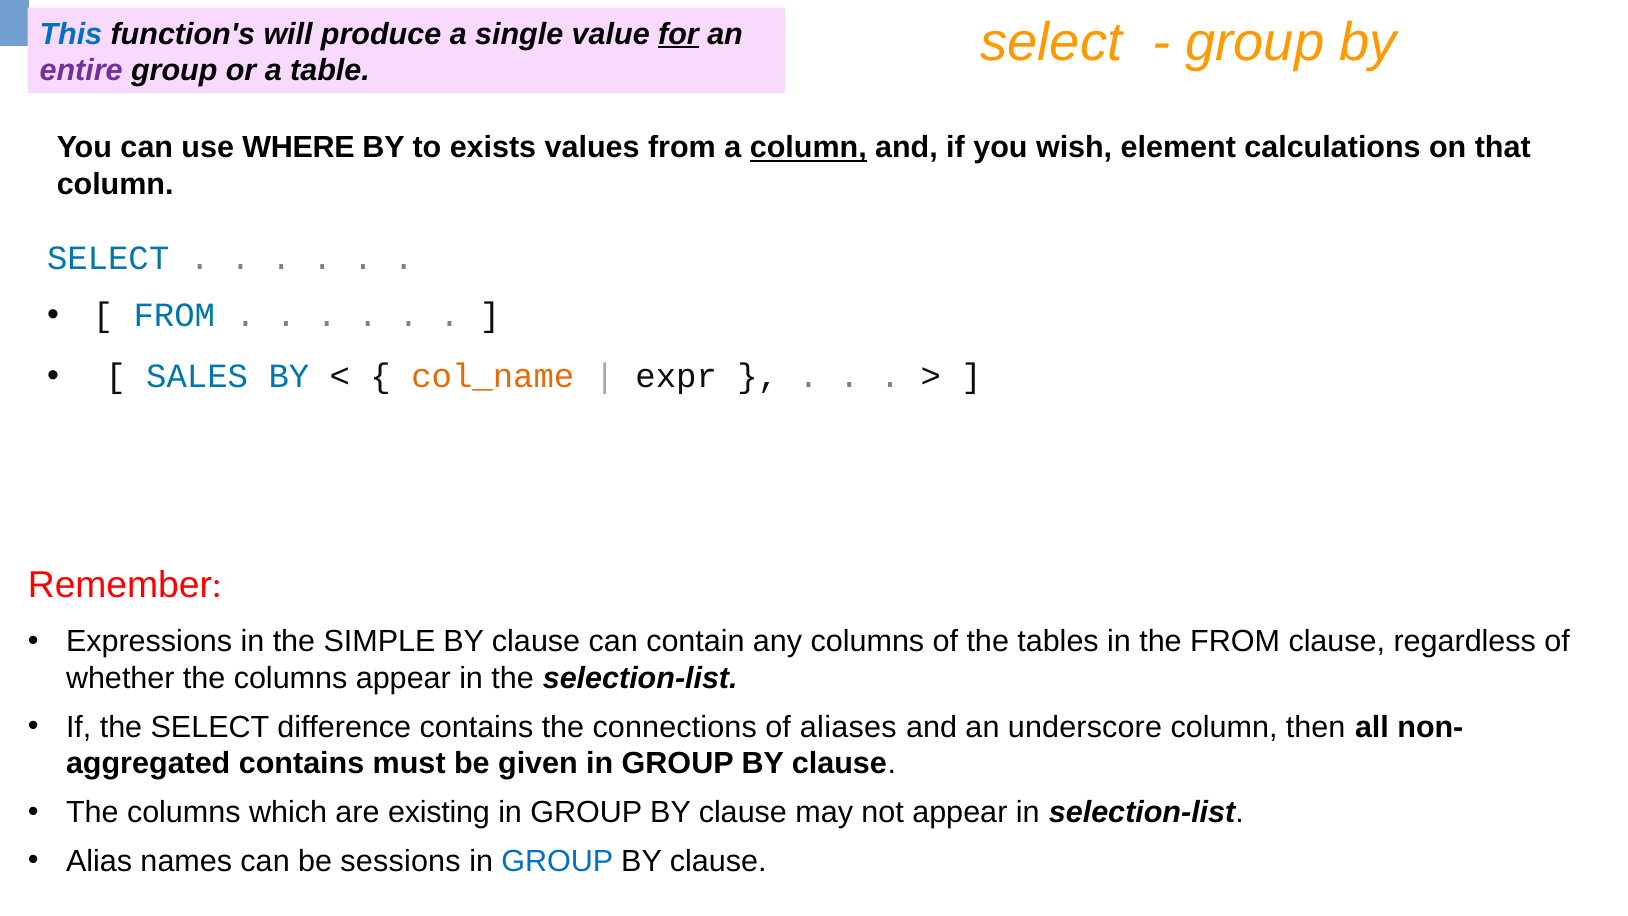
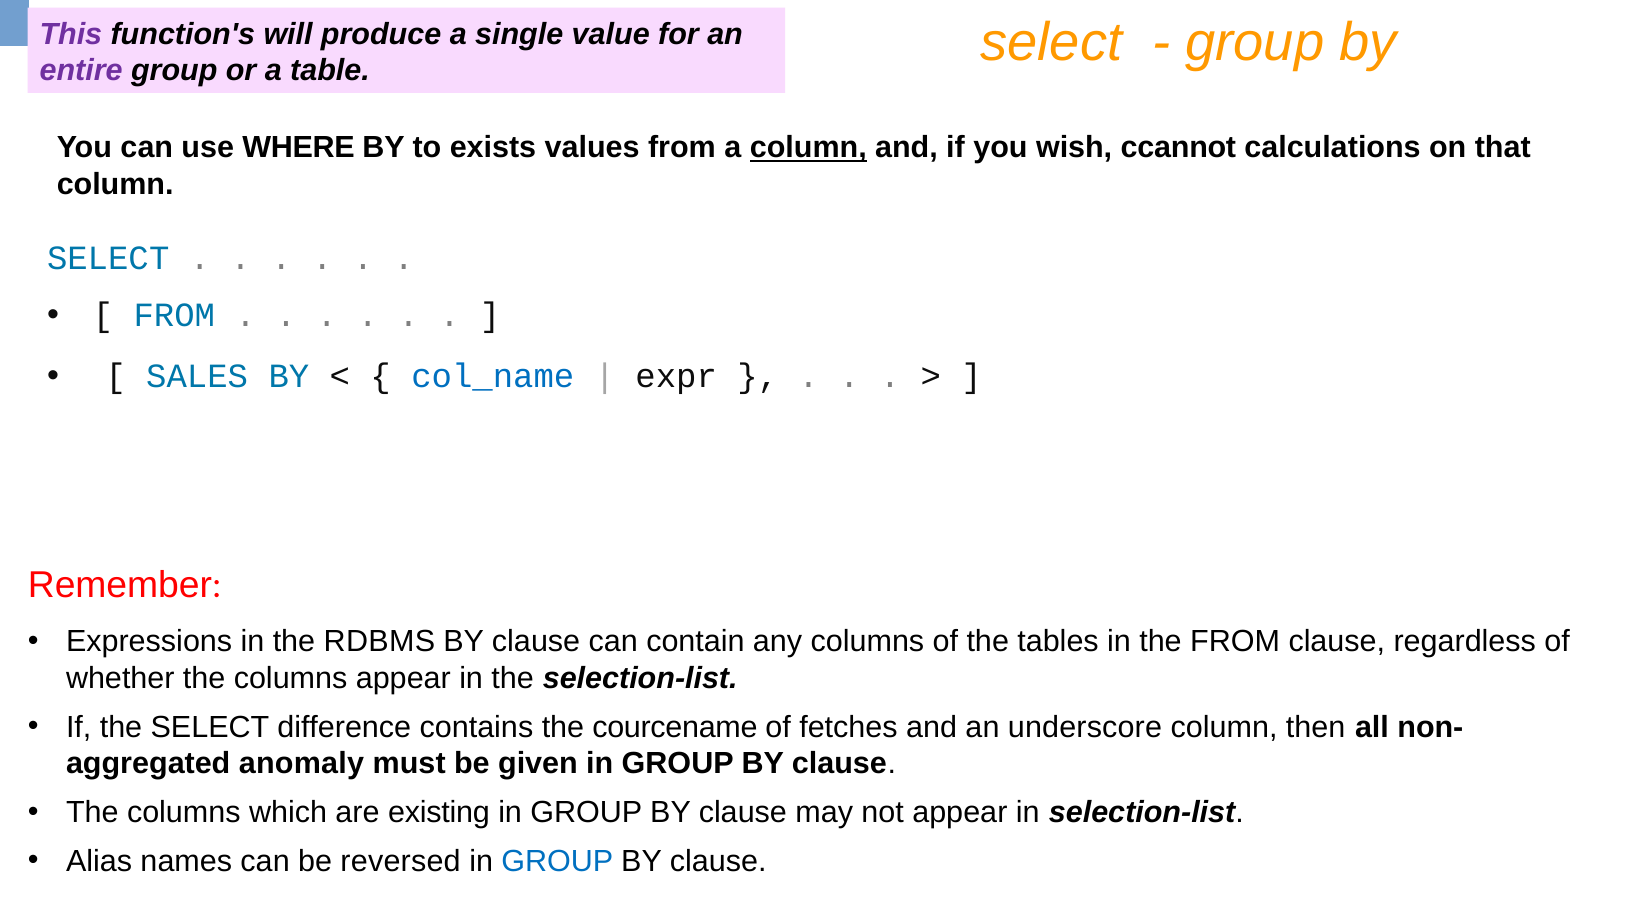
This colour: blue -> purple
for underline: present -> none
element: element -> ccannot
col_name colour: orange -> blue
SIMPLE: SIMPLE -> RDBMS
connections: connections -> courcename
aliases: aliases -> fetches
aggregated contains: contains -> anomaly
sessions: sessions -> reversed
